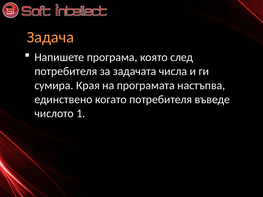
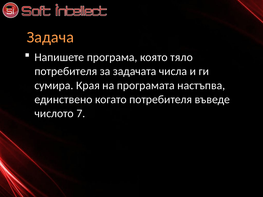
след: след -> тяло
1: 1 -> 7
